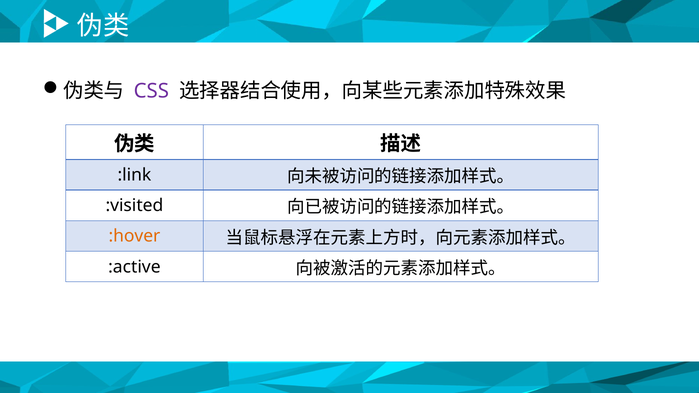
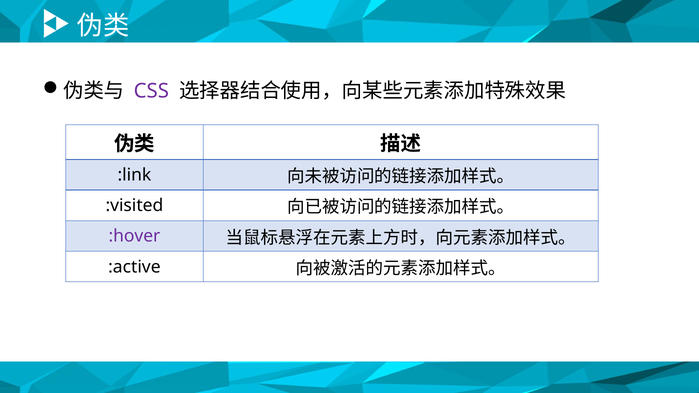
:hover colour: orange -> purple
